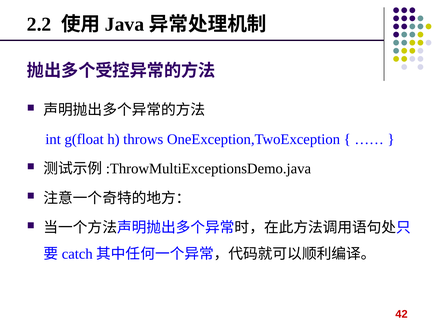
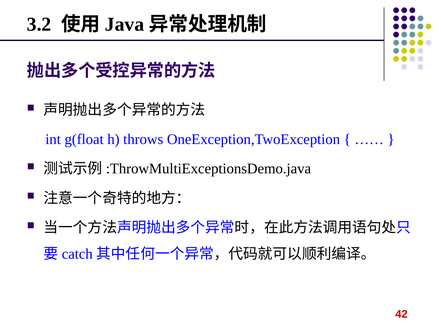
2.2: 2.2 -> 3.2
